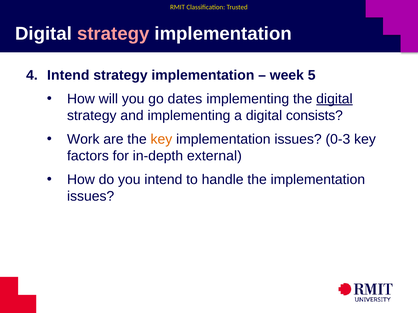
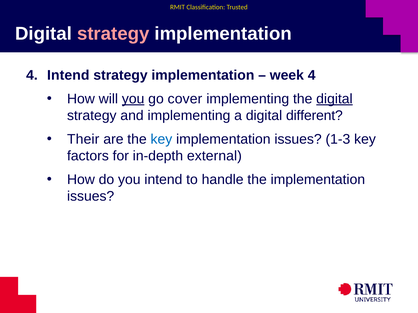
week 5: 5 -> 4
you at (133, 99) underline: none -> present
dates: dates -> cover
consists: consists -> different
Work: Work -> Their
key at (161, 139) colour: orange -> blue
0-3: 0-3 -> 1-3
